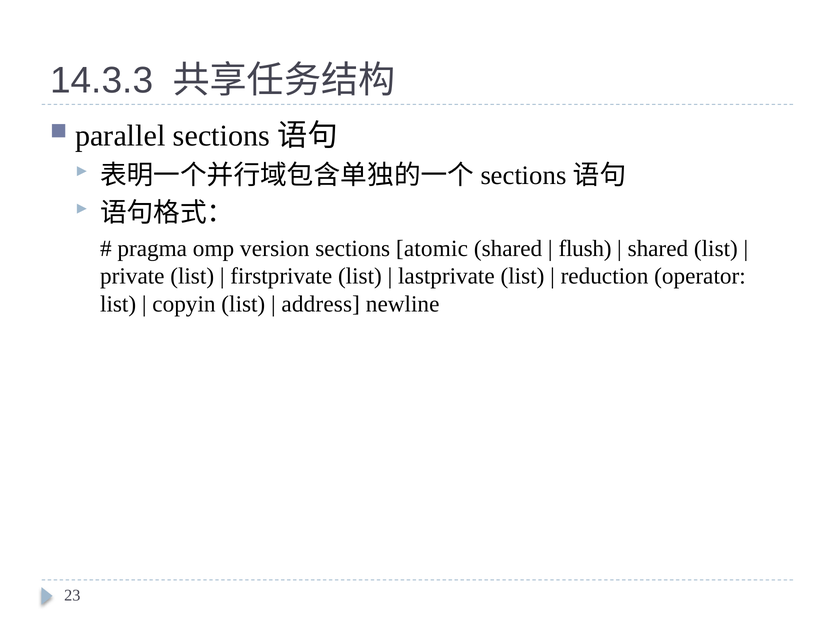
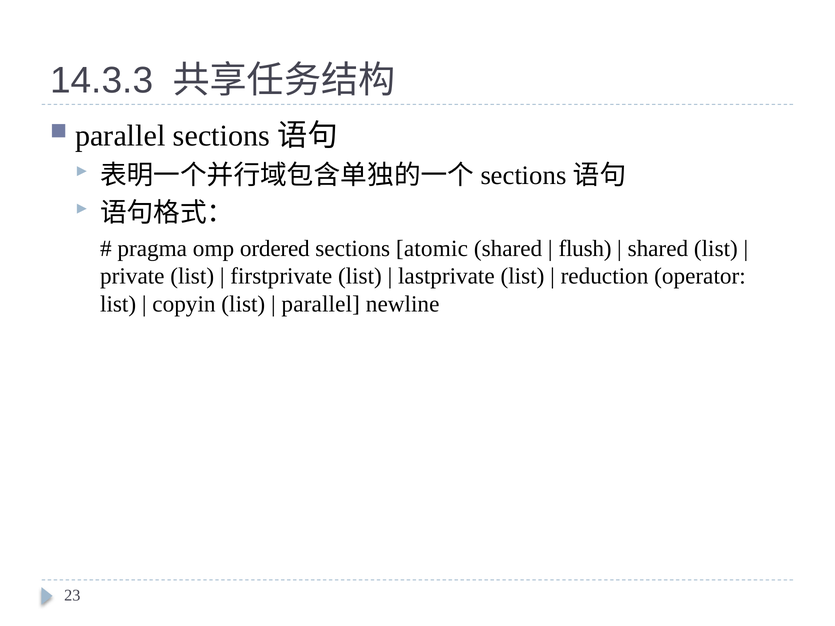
version: version -> ordered
address at (321, 304): address -> parallel
